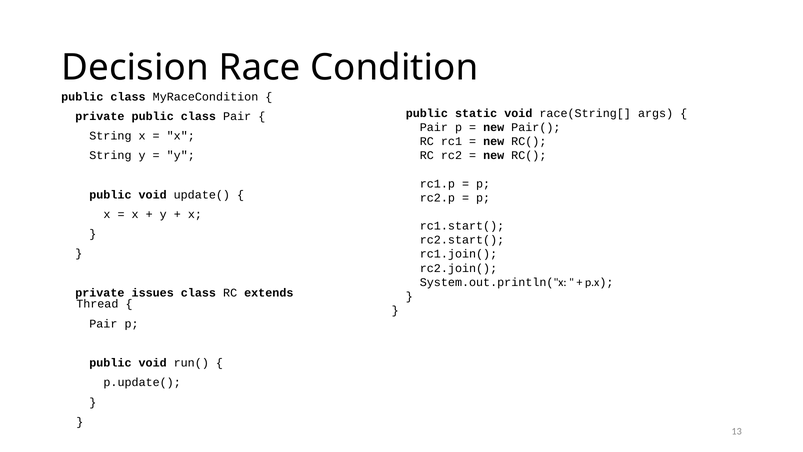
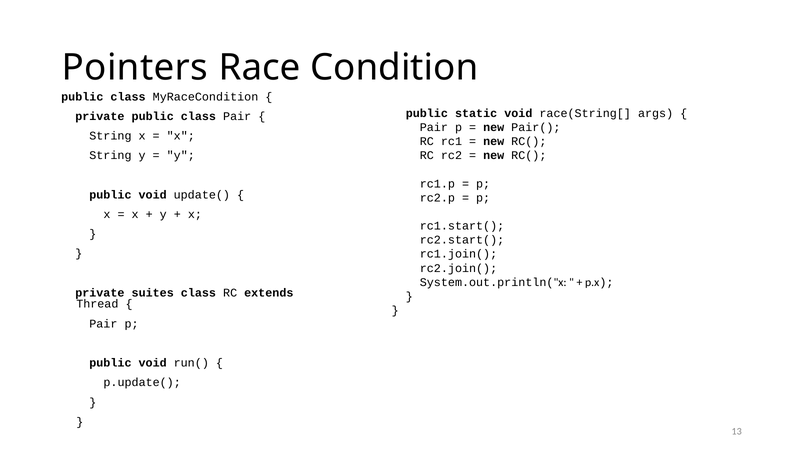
Decision: Decision -> Pointers
issues: issues -> suites
